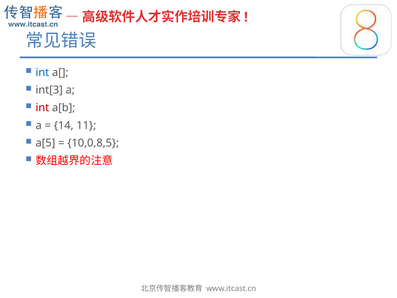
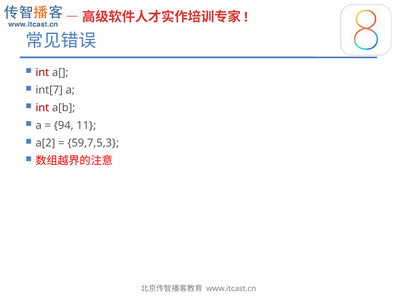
int at (42, 72) colour: blue -> red
int[3: int[3 -> int[7
14: 14 -> 94
a[5: a[5 -> a[2
10,0,8,5: 10,0,8,5 -> 59,7,5,3
